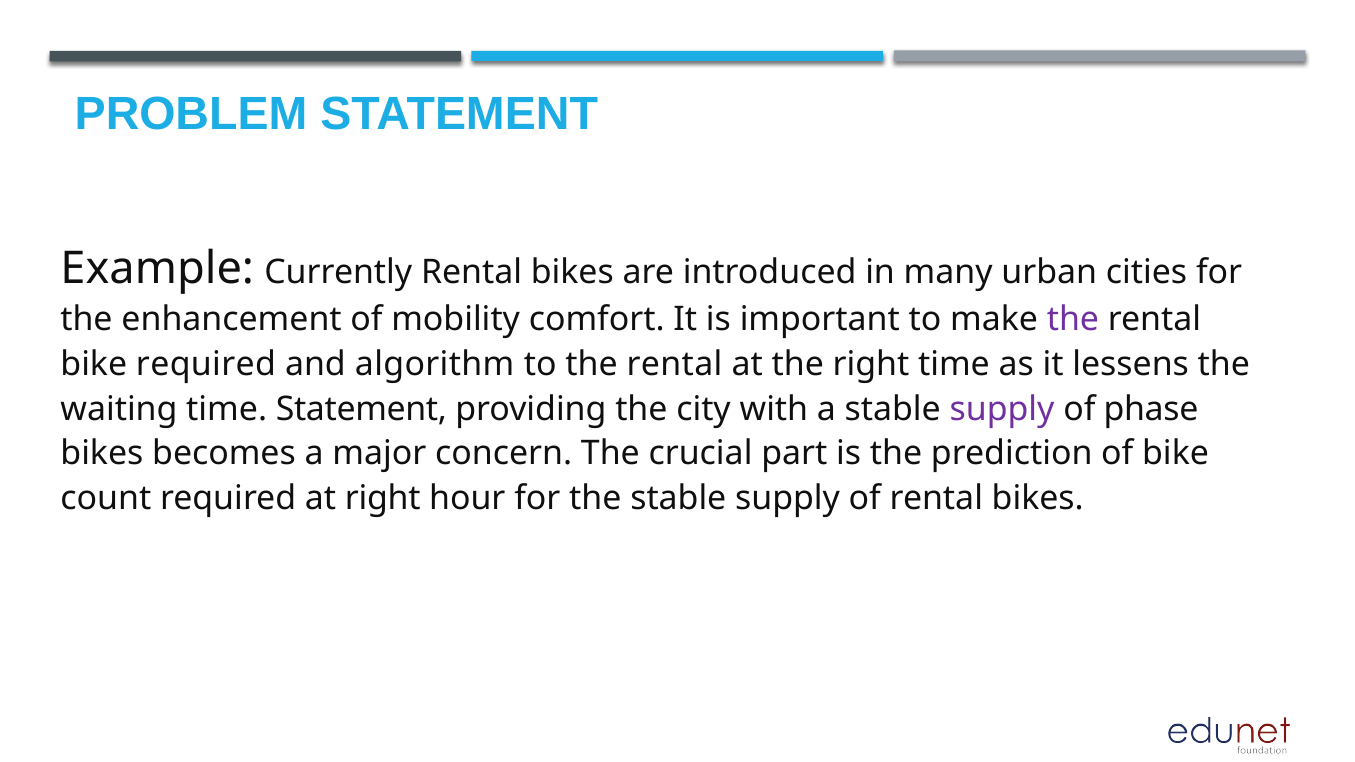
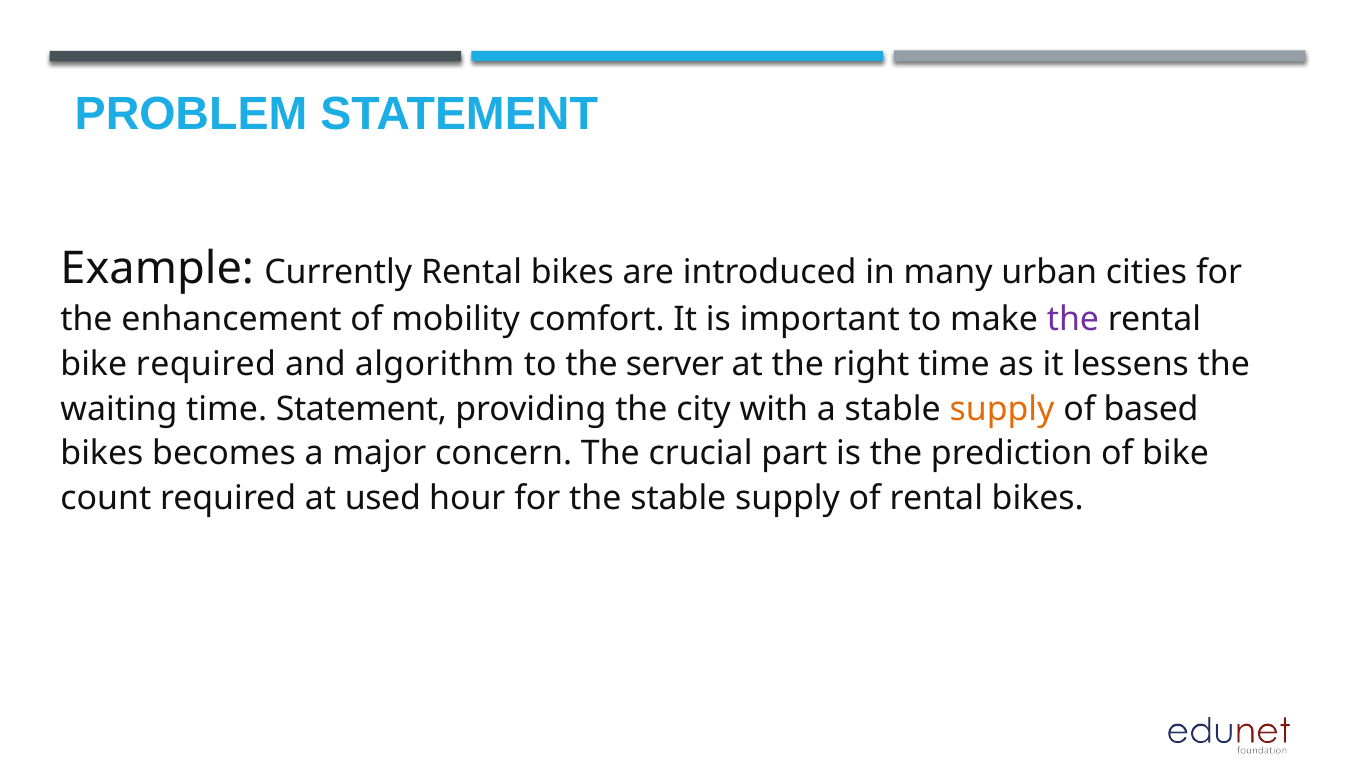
to the rental: rental -> server
supply at (1002, 409) colour: purple -> orange
phase: phase -> based
at right: right -> used
